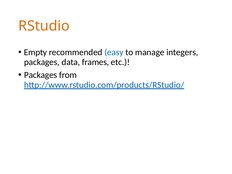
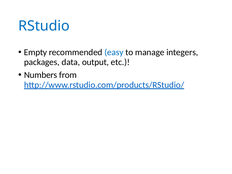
RStudio colour: orange -> blue
frames: frames -> output
Packages at (41, 75): Packages -> Numbers
